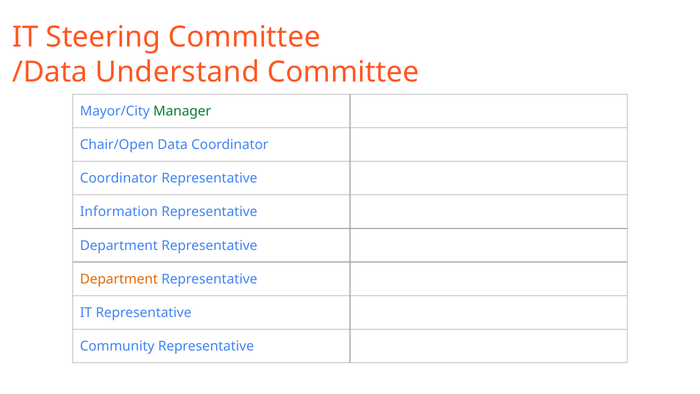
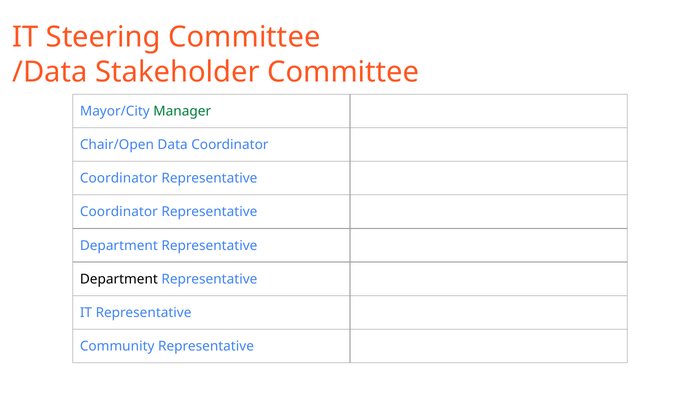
Understand: Understand -> Stakeholder
Information at (119, 212): Information -> Coordinator
Department at (119, 279) colour: orange -> black
